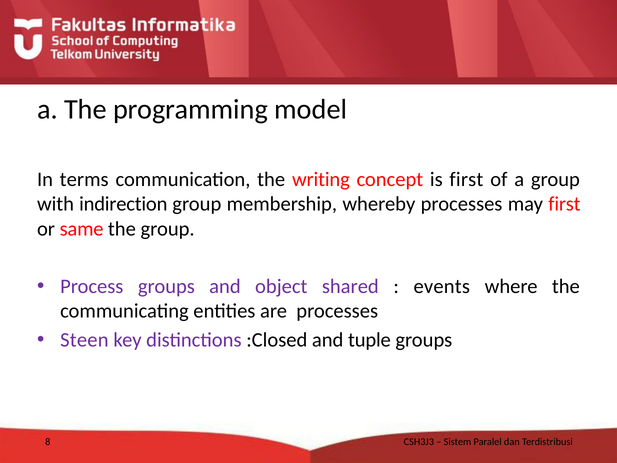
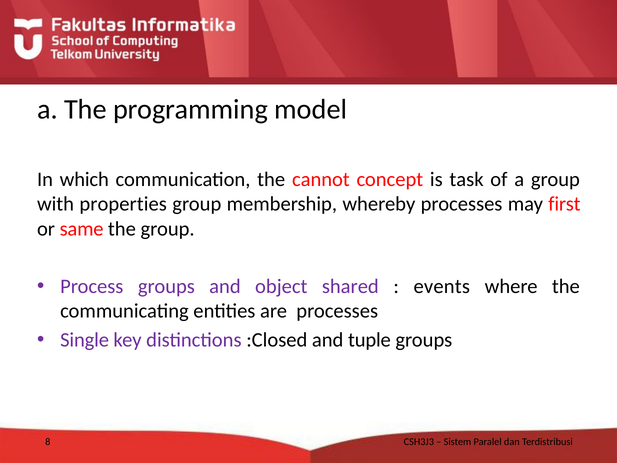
terms: terms -> which
writing: writing -> cannot
is first: first -> task
indirection: indirection -> properties
Steen: Steen -> Single
